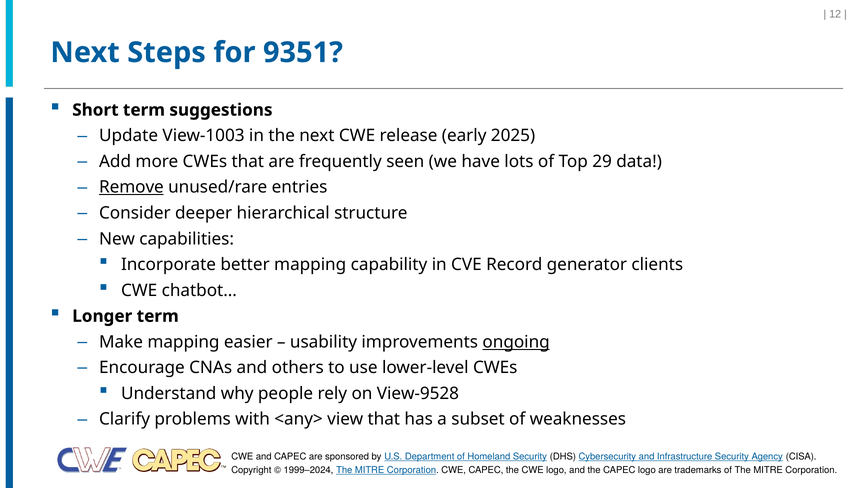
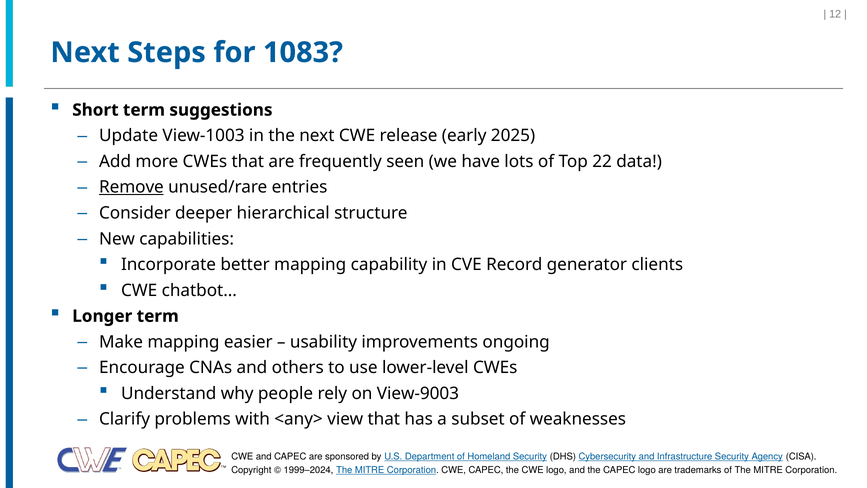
9351: 9351 -> 1083
29: 29 -> 22
ongoing underline: present -> none
View-9528: View-9528 -> View-9003
